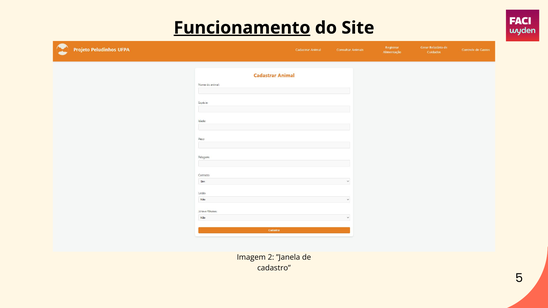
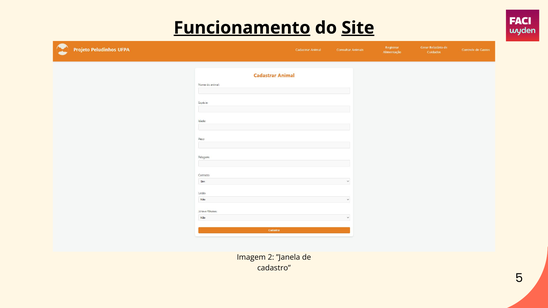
Site underline: none -> present
